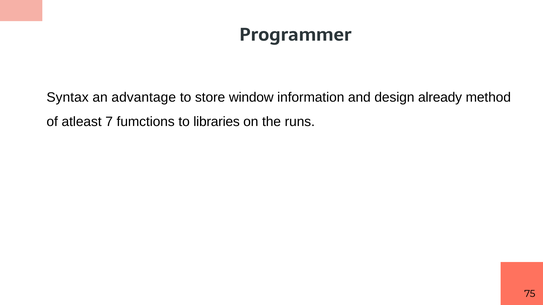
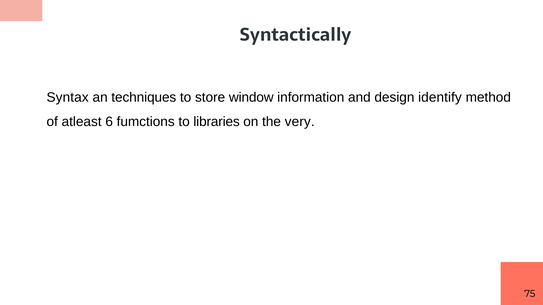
Programmer: Programmer -> Syntactically
advantage: advantage -> techniques
already: already -> identify
7: 7 -> 6
runs: runs -> very
